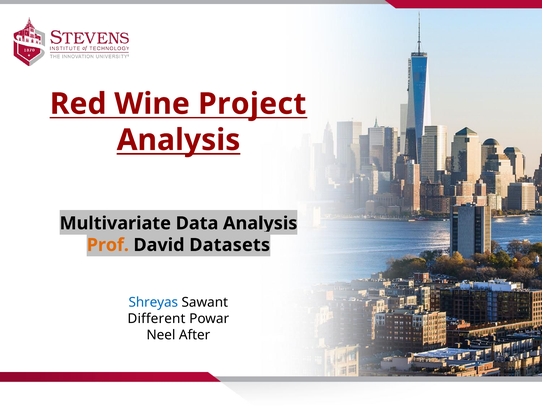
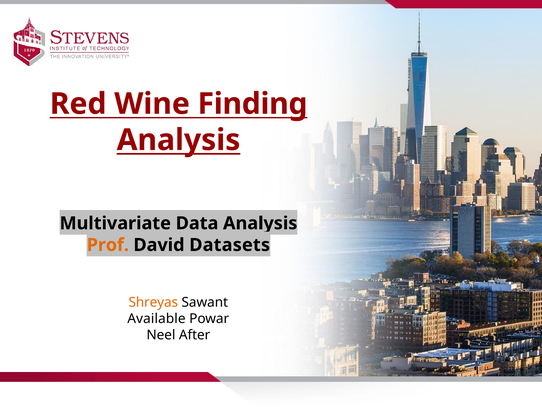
Project: Project -> Finding
Shreyas colour: blue -> orange
Different: Different -> Available
